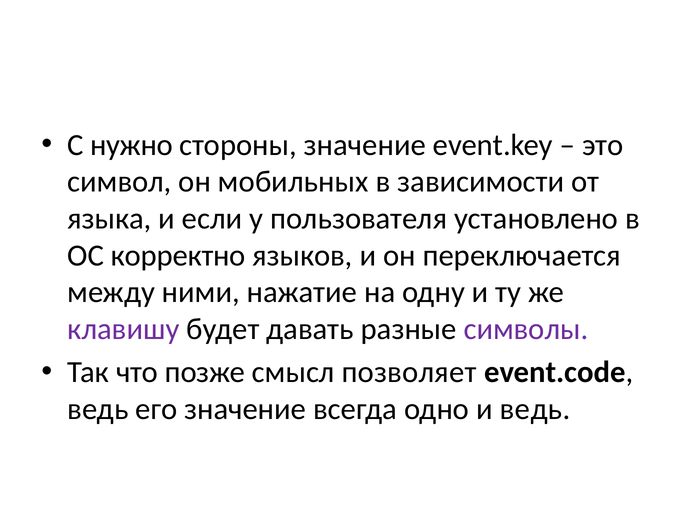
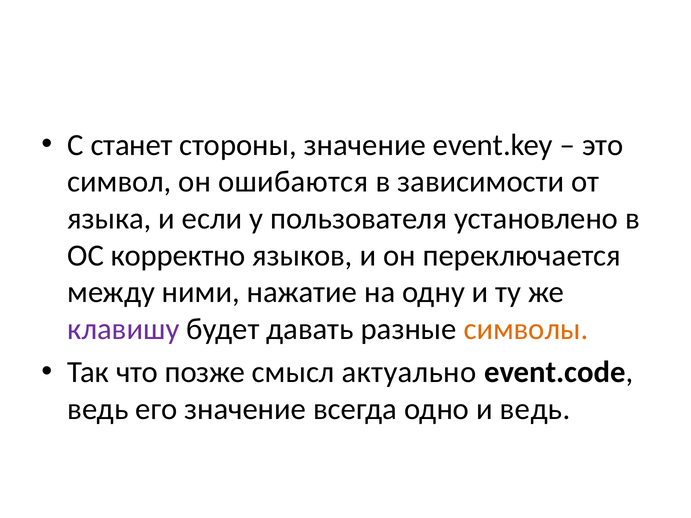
нужно: нужно -> станет
мобильных: мобильных -> ошибаются
символы colour: purple -> orange
позволяет: позволяет -> актуально
